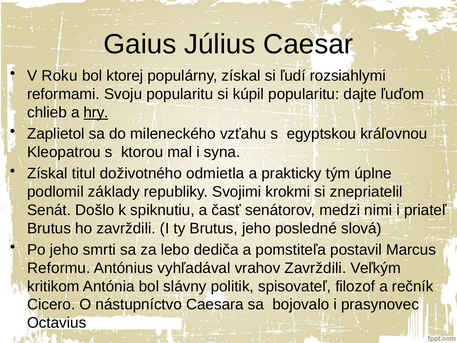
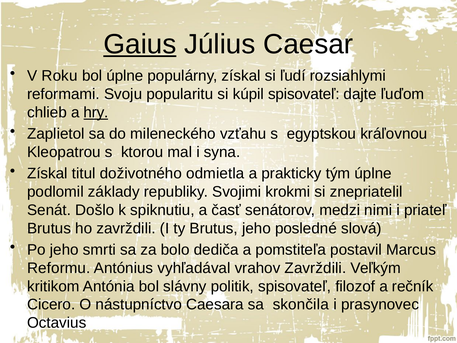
Gaius underline: none -> present
bol ktorej: ktorej -> úplne
kúpil popularitu: popularitu -> spisovateľ
lebo: lebo -> bolo
bojovalo: bojovalo -> skončila
